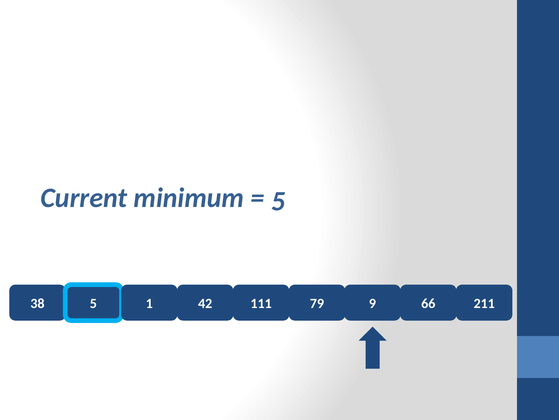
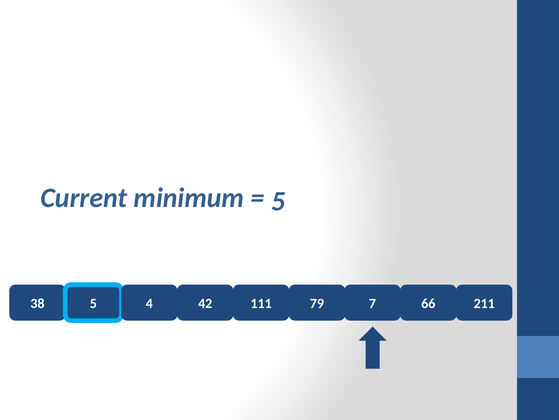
1: 1 -> 4
9: 9 -> 7
